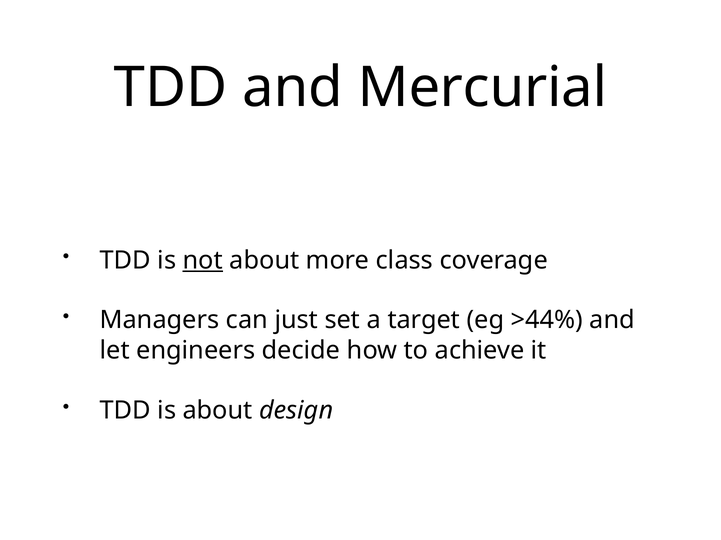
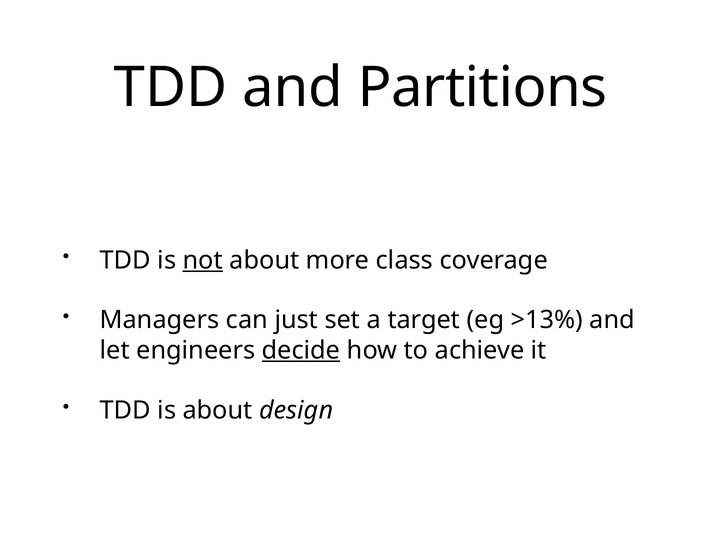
Mercurial: Mercurial -> Partitions
>44%: >44% -> >13%
decide underline: none -> present
